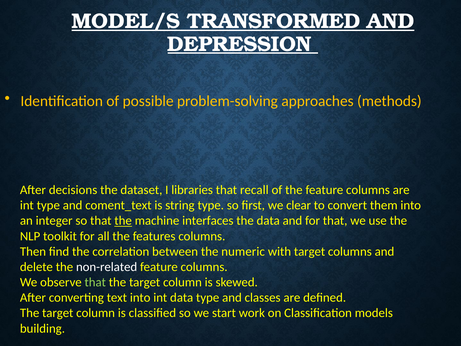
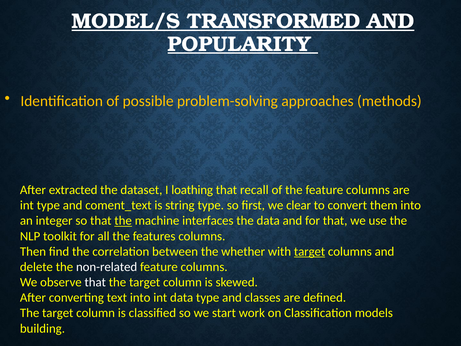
DEPRESSION: DEPRESSION -> POPULARITY
decisions: decisions -> extracted
libraries: libraries -> loathing
numeric: numeric -> whether
target at (310, 251) underline: none -> present
that at (95, 282) colour: light green -> white
